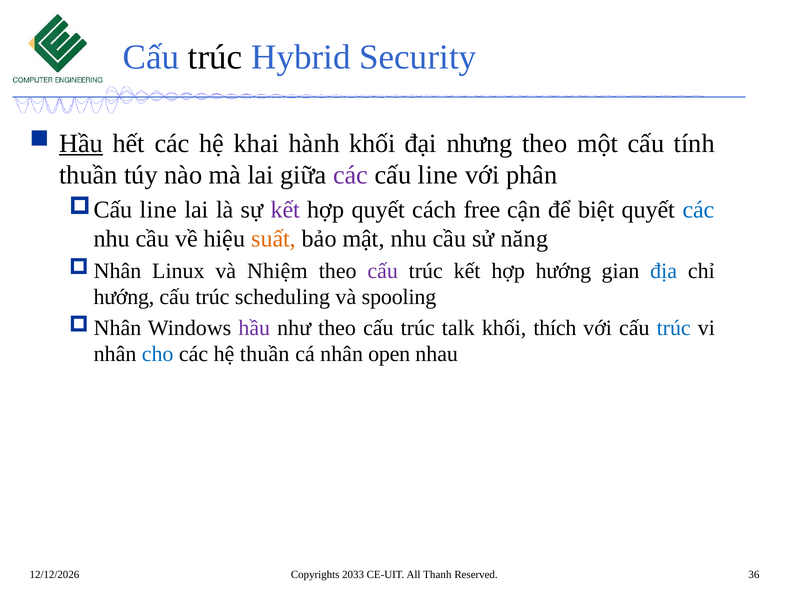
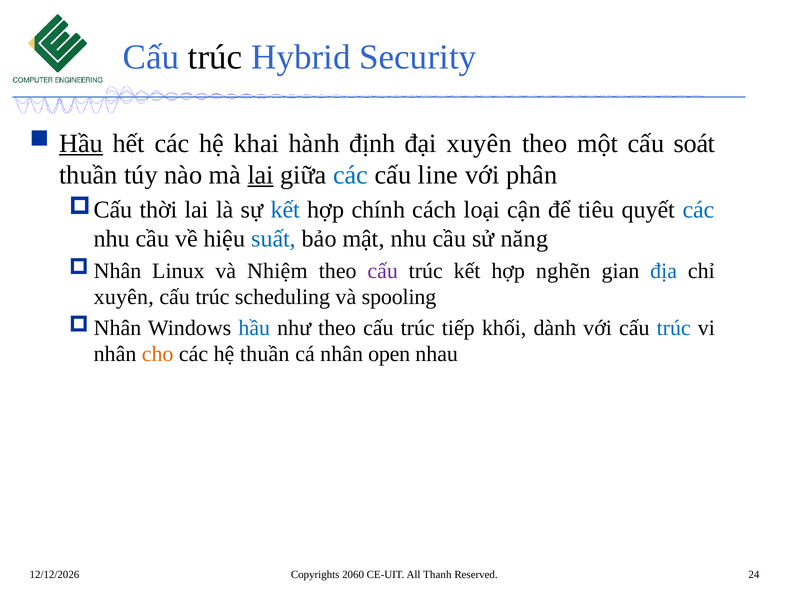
hành khối: khối -> định
đại nhưng: nhưng -> xuyên
tính: tính -> soát
lai at (261, 175) underline: none -> present
các at (351, 175) colour: purple -> blue
line at (158, 210): line -> thời
kết at (285, 210) colour: purple -> blue
hợp quyết: quyết -> chính
free: free -> loại
biệt: biệt -> tiêu
suất colour: orange -> blue
hợp hướng: hướng -> nghẽn
hướng at (124, 297): hướng -> xuyên
hầu at (254, 328) colour: purple -> blue
talk: talk -> tiếp
thích: thích -> dành
cho colour: blue -> orange
2033: 2033 -> 2060
36: 36 -> 24
